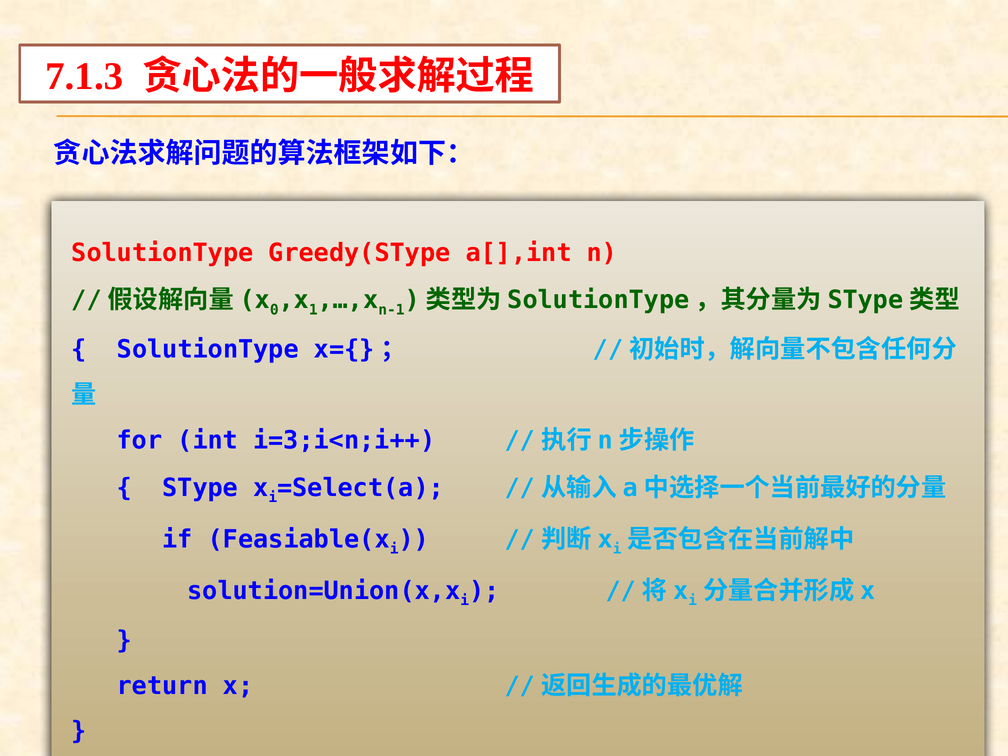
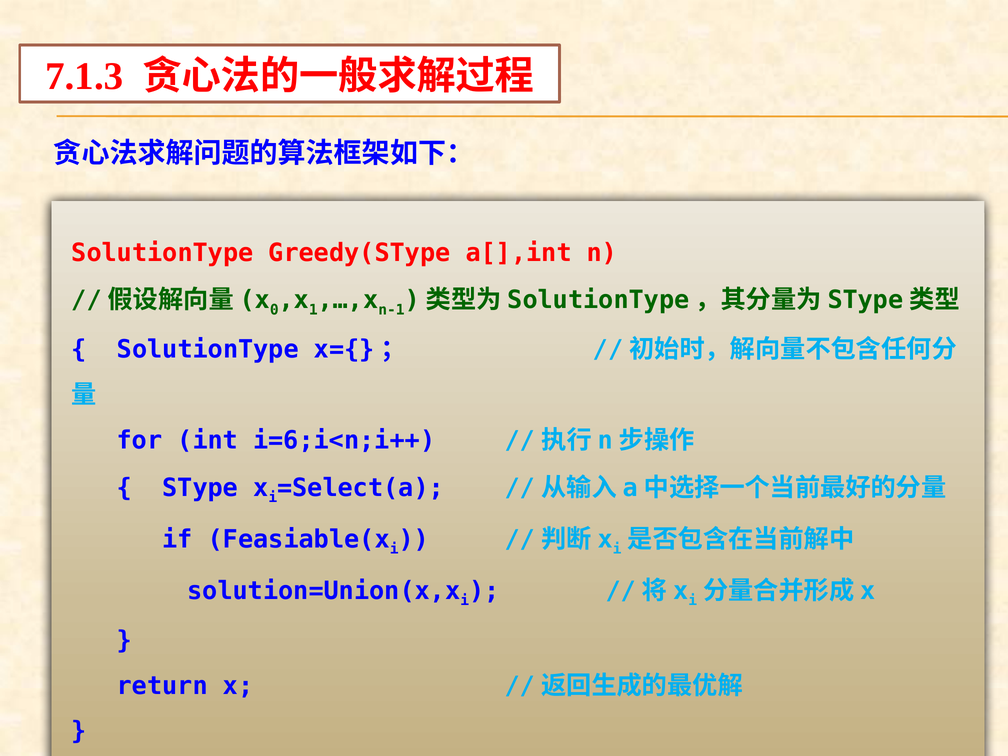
i=3;i<n;i++: i=3;i<n;i++ -> i=6;i<n;i++
